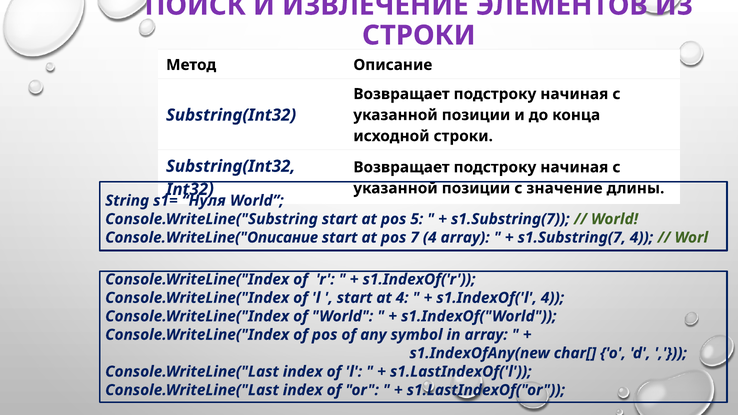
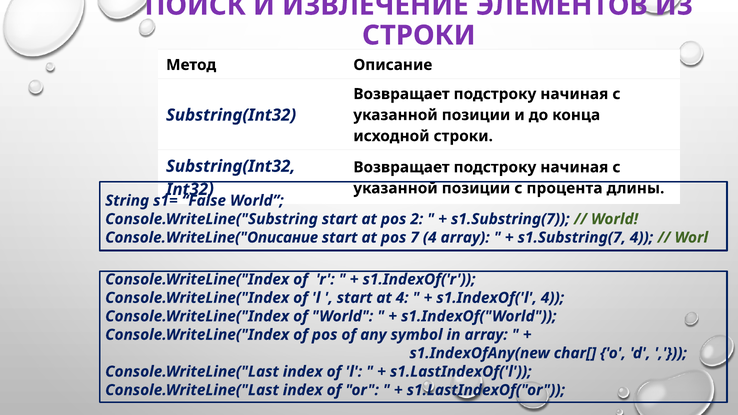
значение: значение -> процента
Нуля: Нуля -> False
5: 5 -> 2
